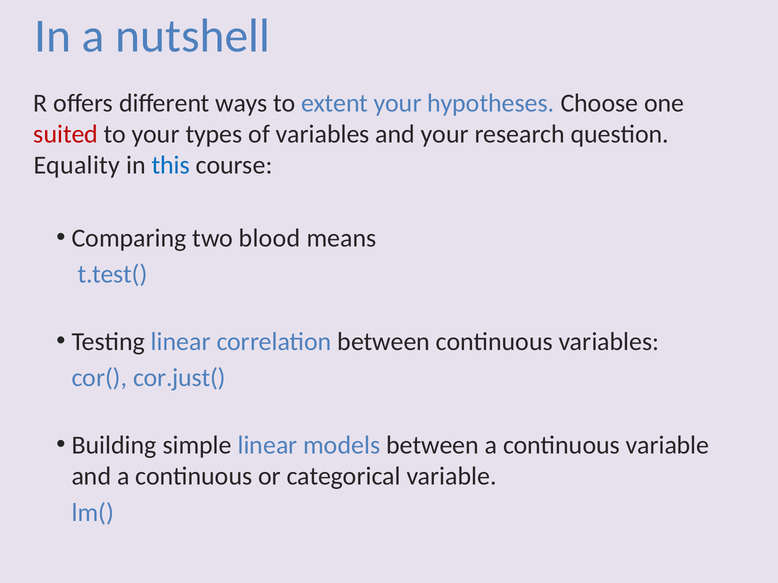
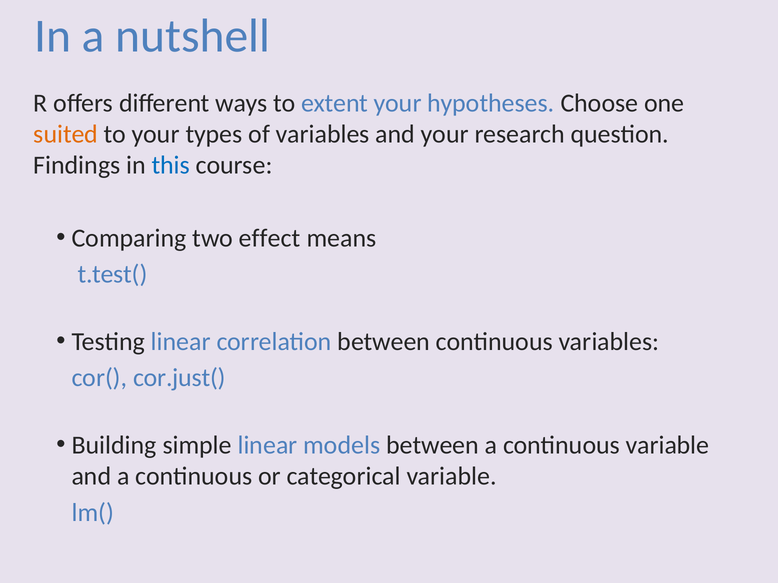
suited colour: red -> orange
Equality: Equality -> Findings
blood: blood -> effect
